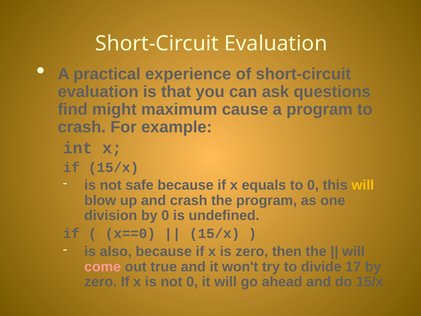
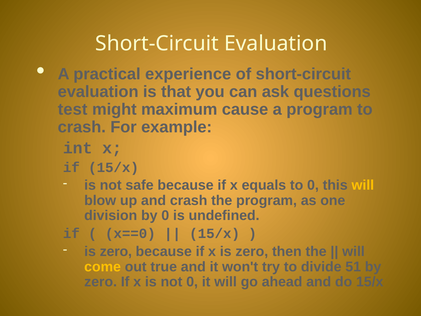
find: find -> test
also at (116, 251): also -> zero
come colour: pink -> yellow
17: 17 -> 51
